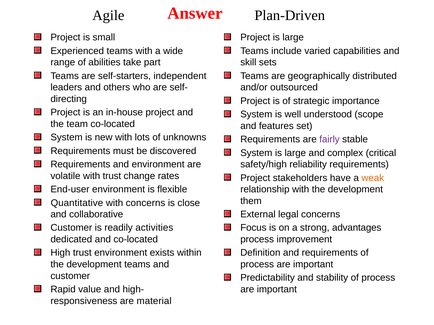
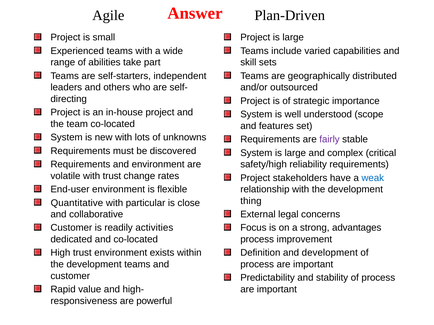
weak colour: orange -> blue
them: them -> thing
with concerns: concerns -> particular
and requirements: requirements -> development
material: material -> powerful
